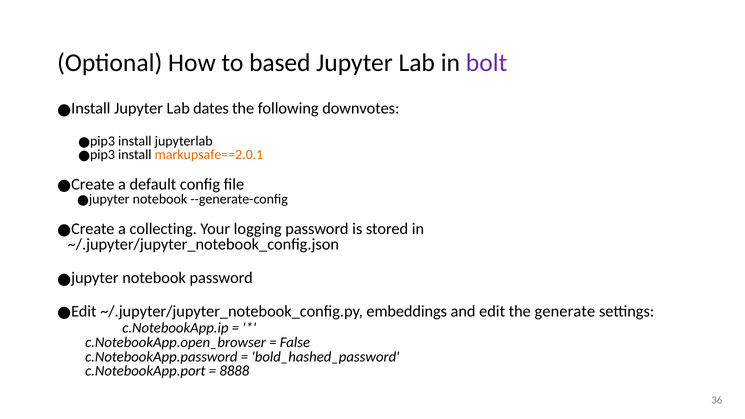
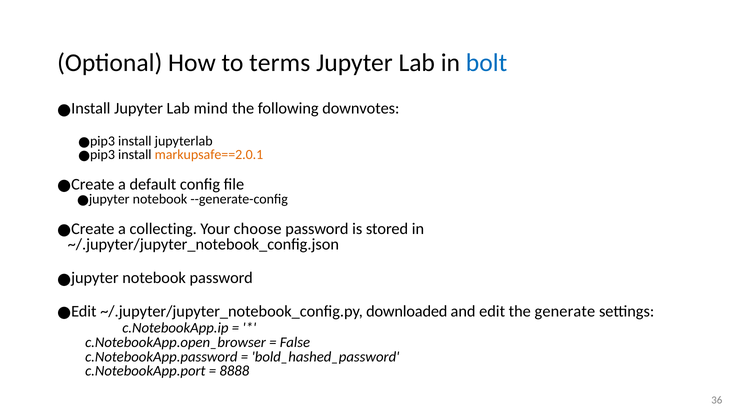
based: based -> terms
bolt colour: purple -> blue
dates: dates -> mind
logging: logging -> choose
embeddings: embeddings -> downloaded
